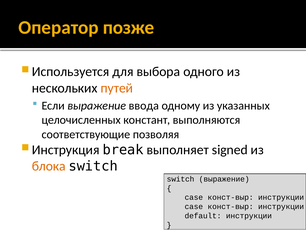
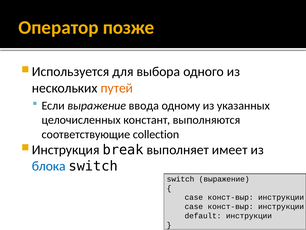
позволяя: позволяя -> collection
signed: signed -> имеет
блока colour: orange -> blue
